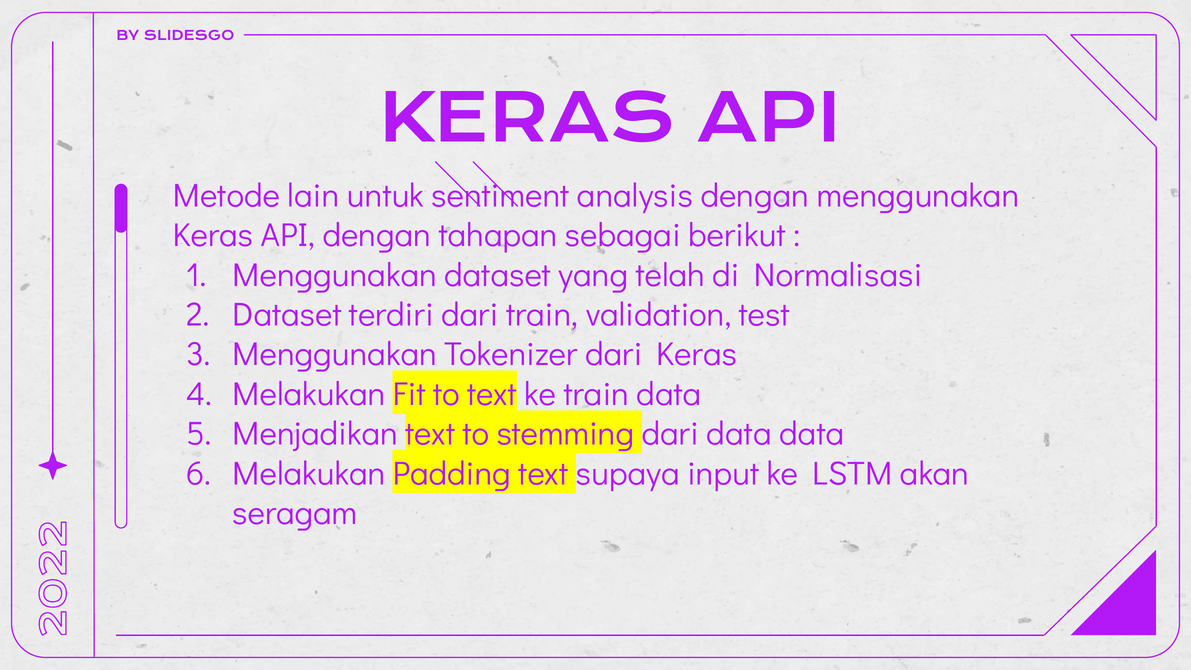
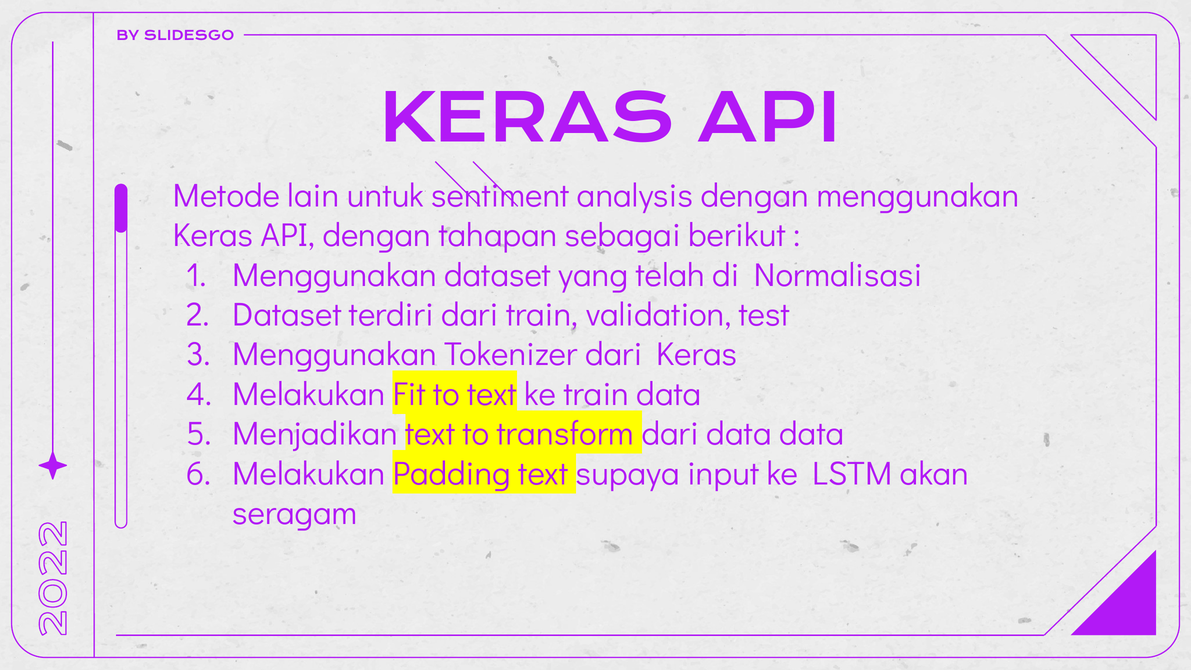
stemming: stemming -> transform
